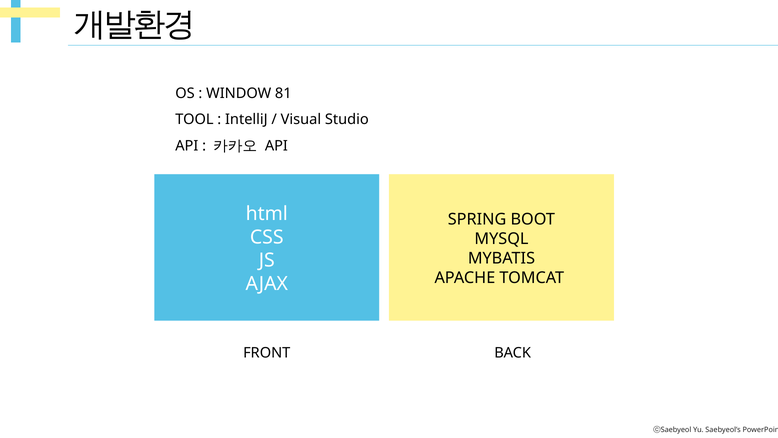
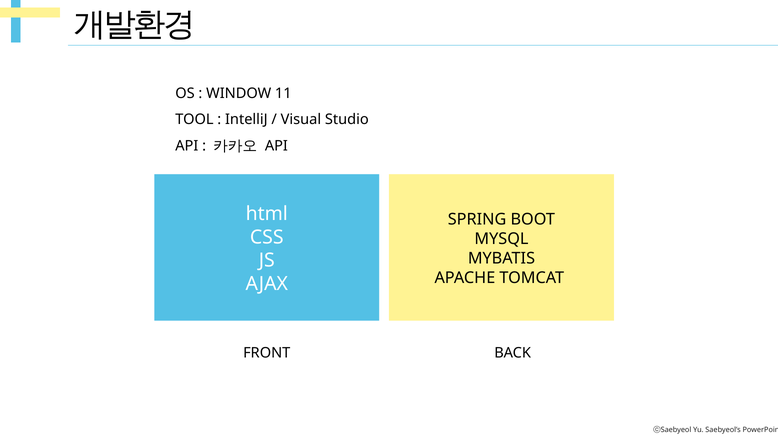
81: 81 -> 11
